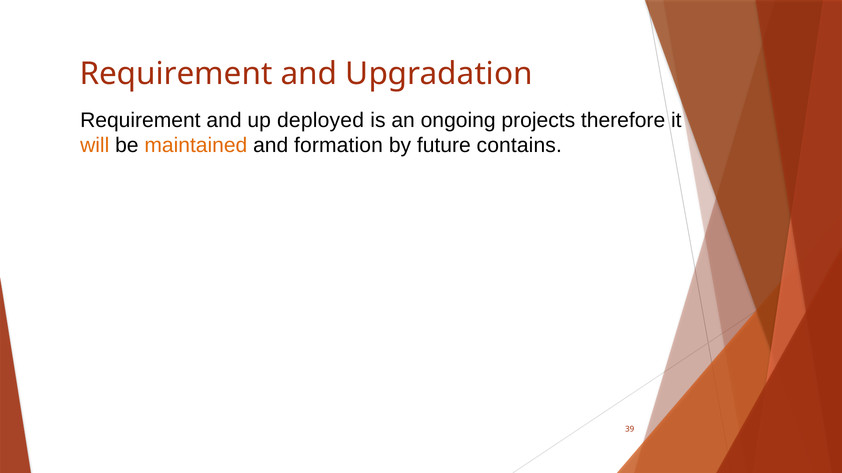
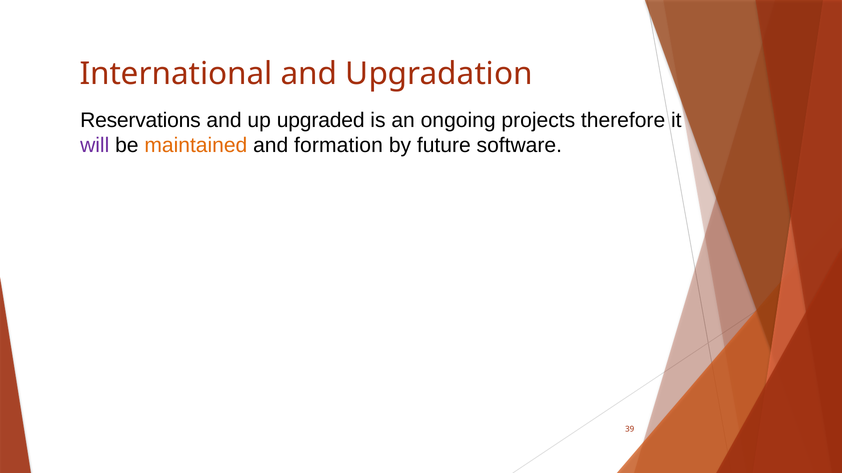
Requirement at (176, 74): Requirement -> International
Requirement at (140, 120): Requirement -> Reservations
deployed: deployed -> upgraded
will colour: orange -> purple
contains: contains -> software
